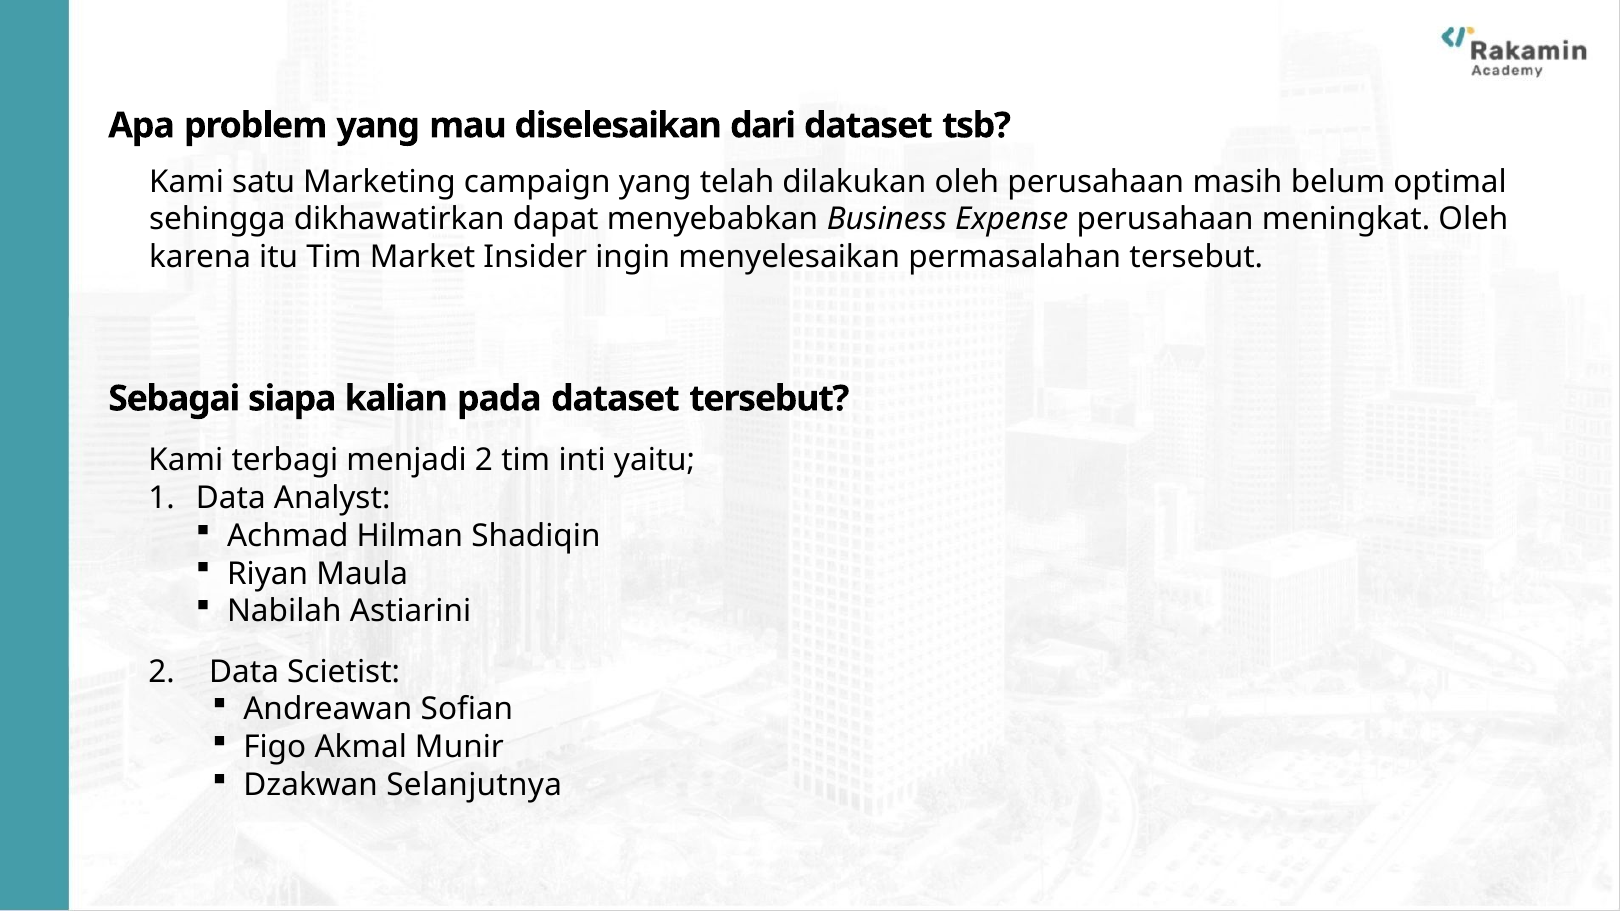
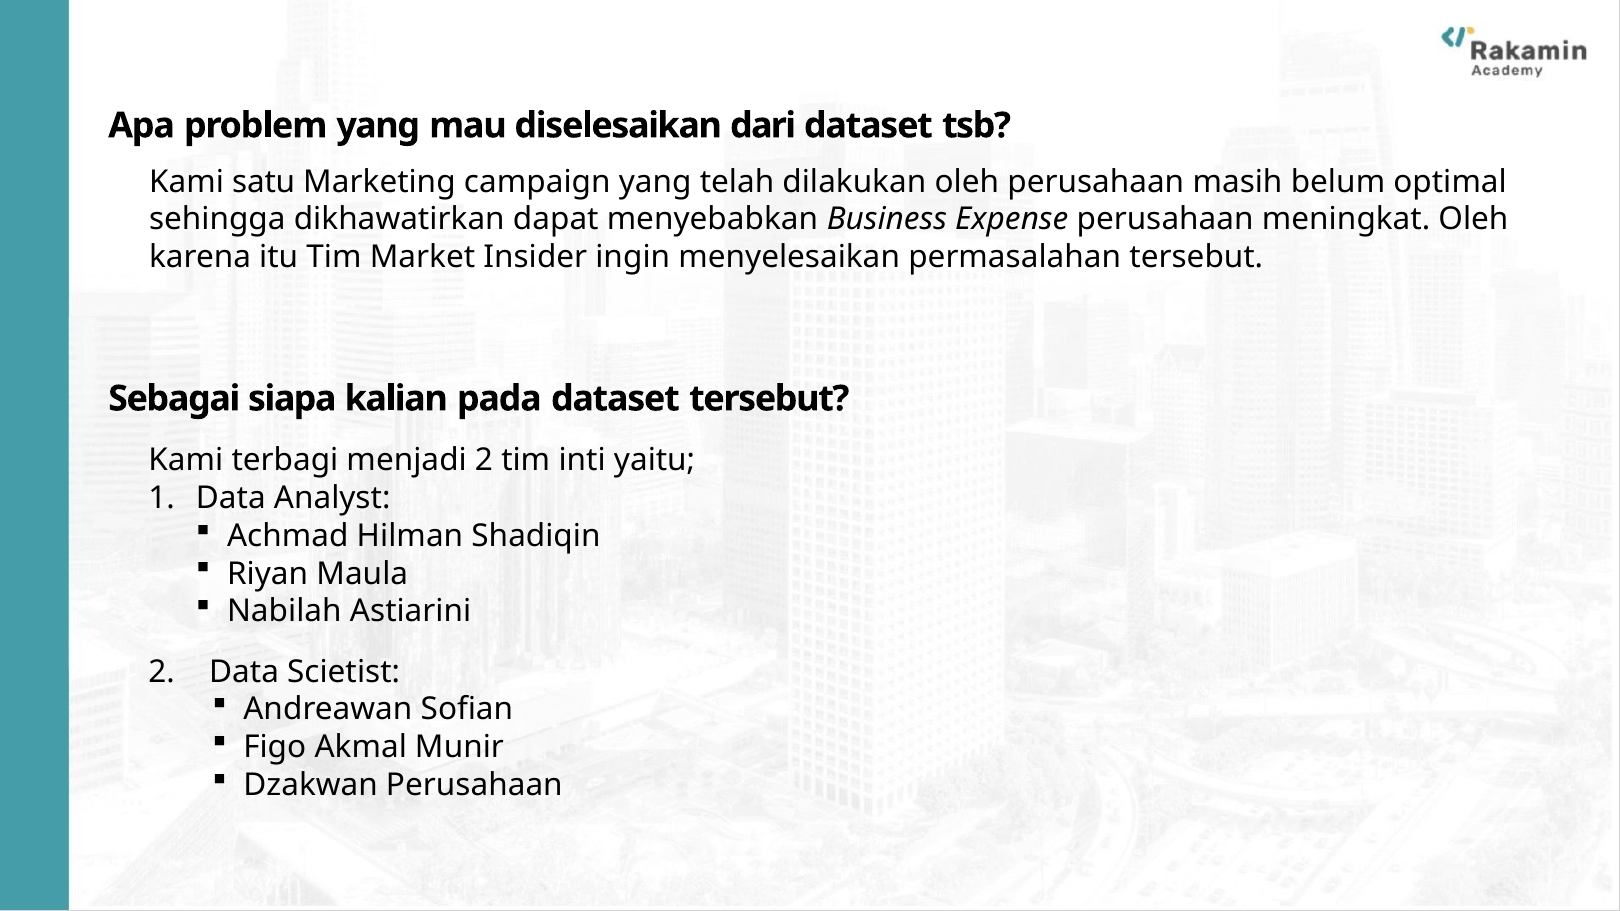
Dzakwan Selanjutnya: Selanjutnya -> Perusahaan
